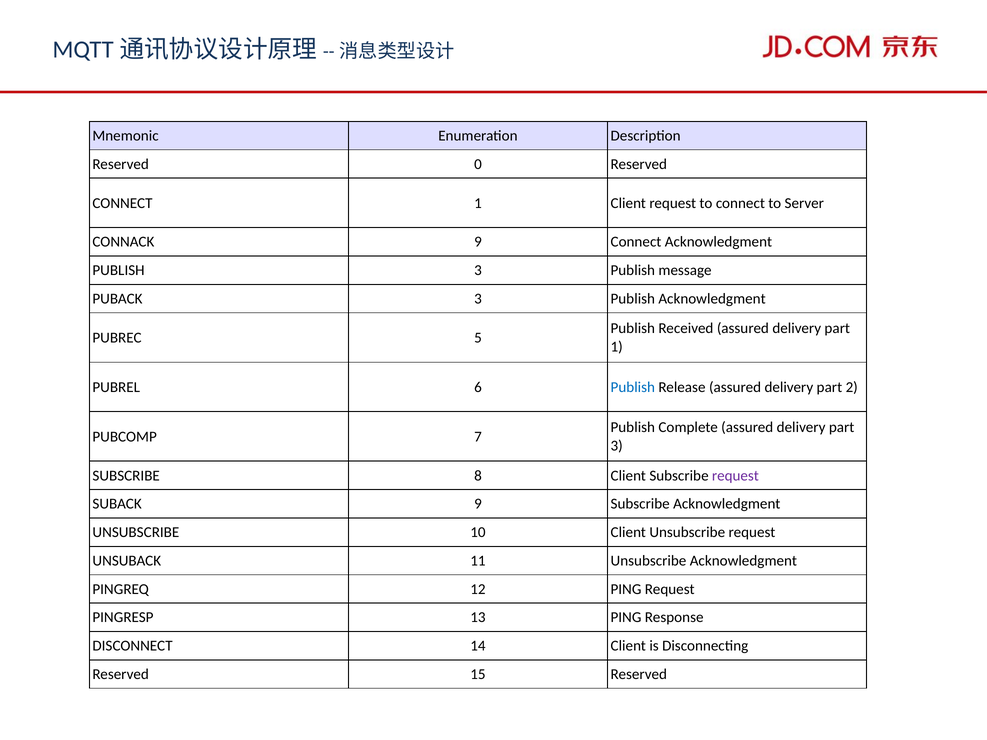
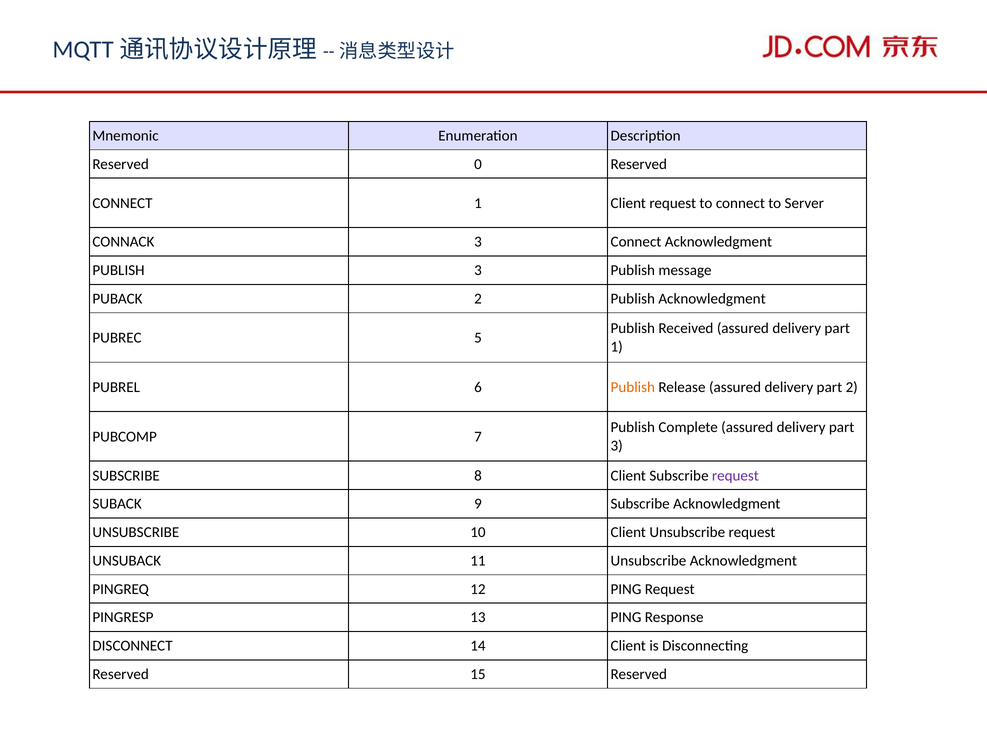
CONNACK 9: 9 -> 3
PUBACK 3: 3 -> 2
Publish at (633, 387) colour: blue -> orange
